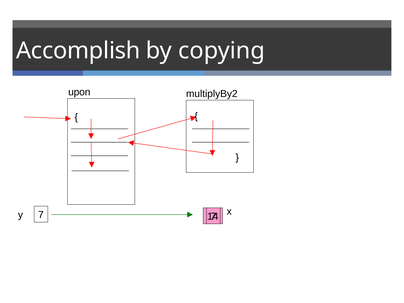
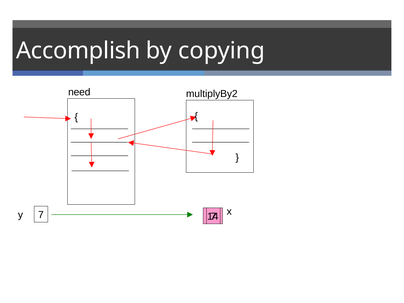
upon: upon -> need
